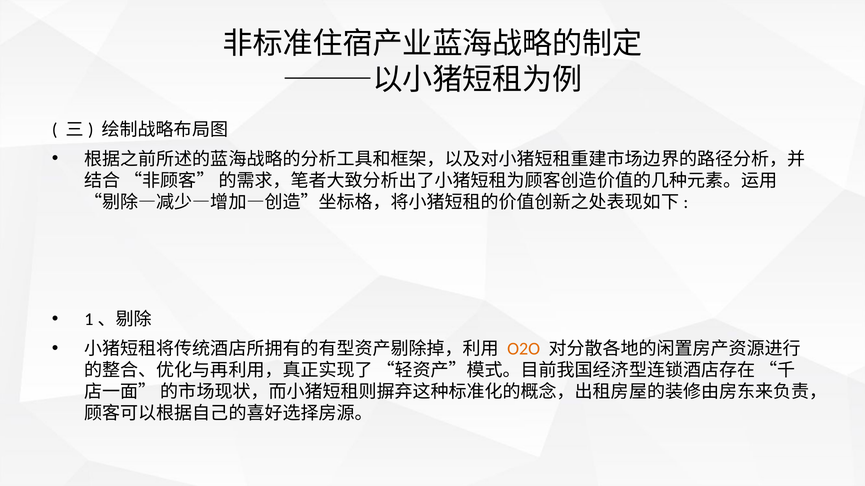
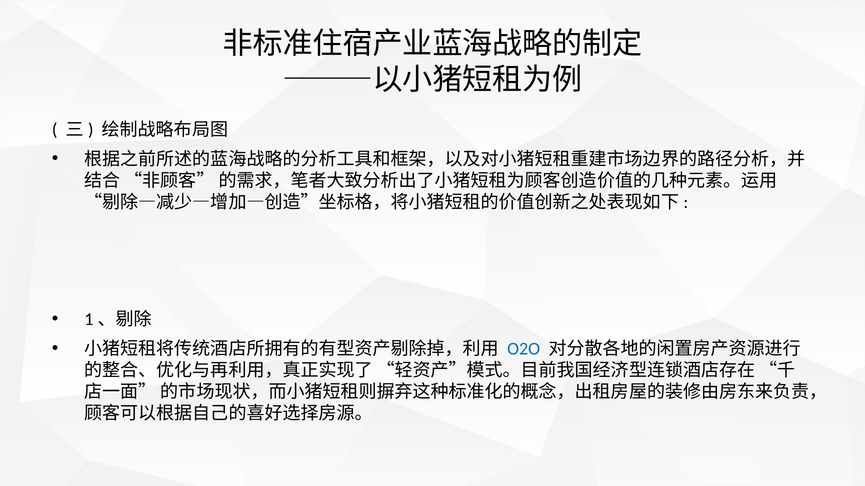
O2O colour: orange -> blue
